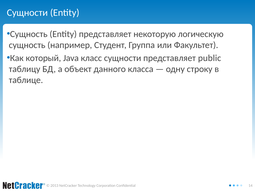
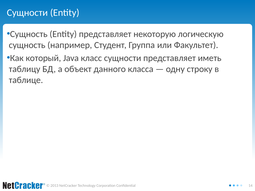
public: public -> иметь
